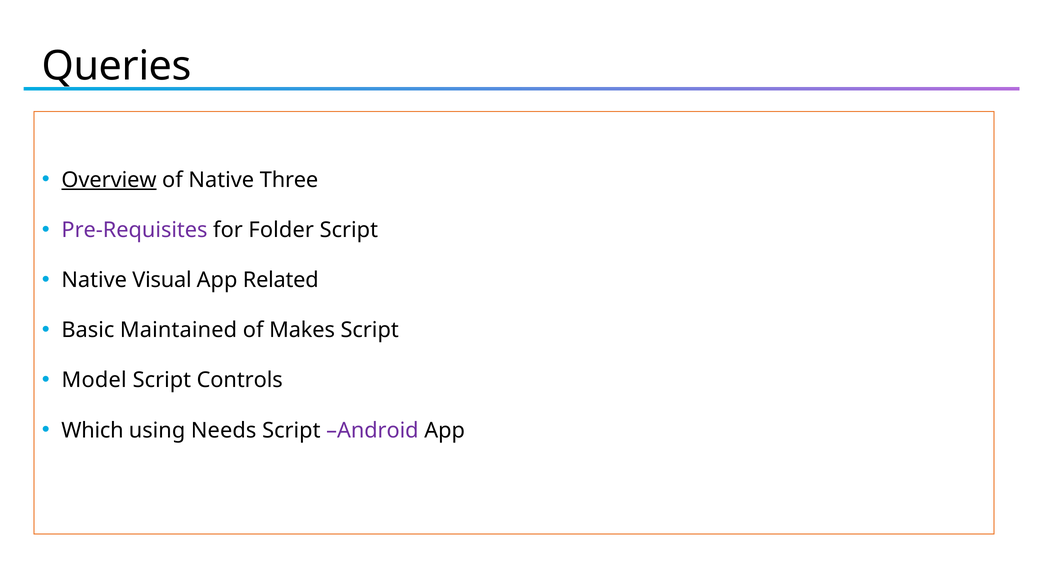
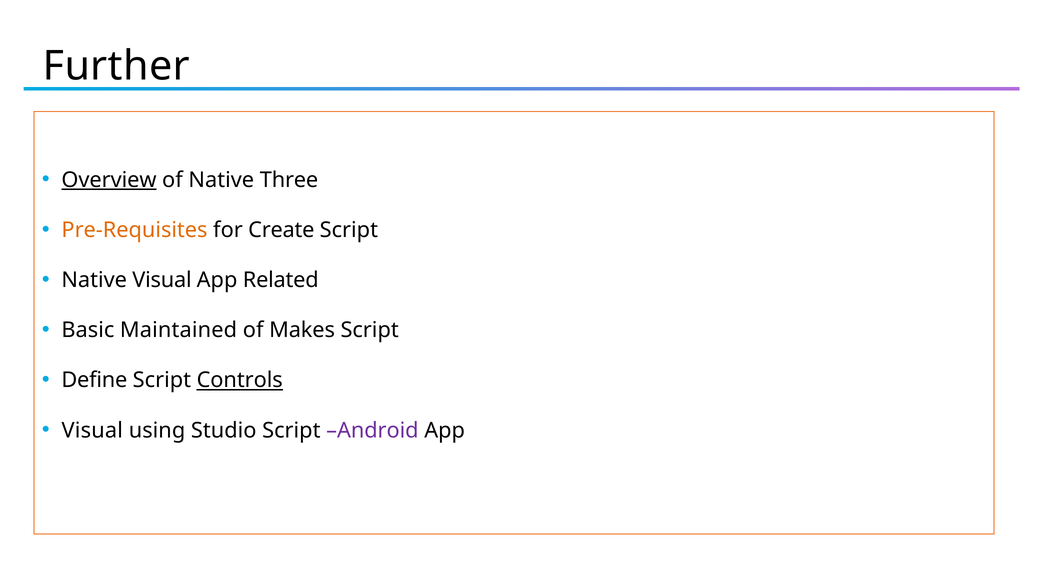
Queries: Queries -> Further
Pre-Requisites colour: purple -> orange
Folder: Folder -> Create
Model: Model -> Define
Controls underline: none -> present
Which at (92, 431): Which -> Visual
Needs: Needs -> Studio
